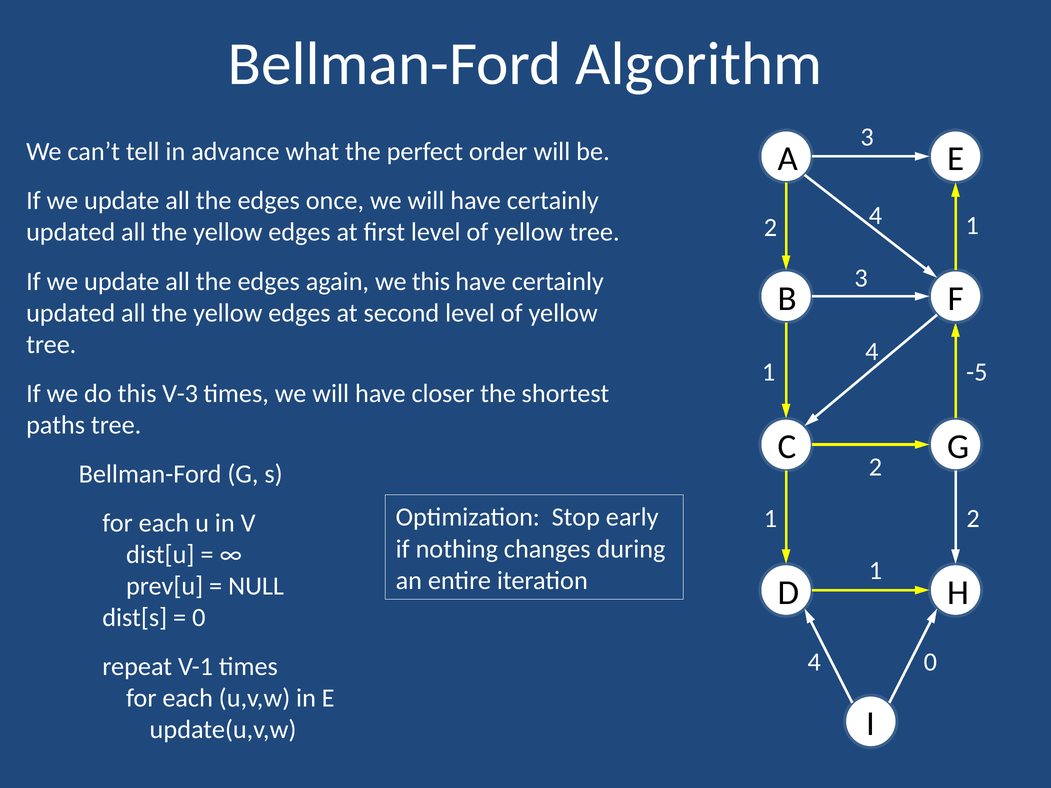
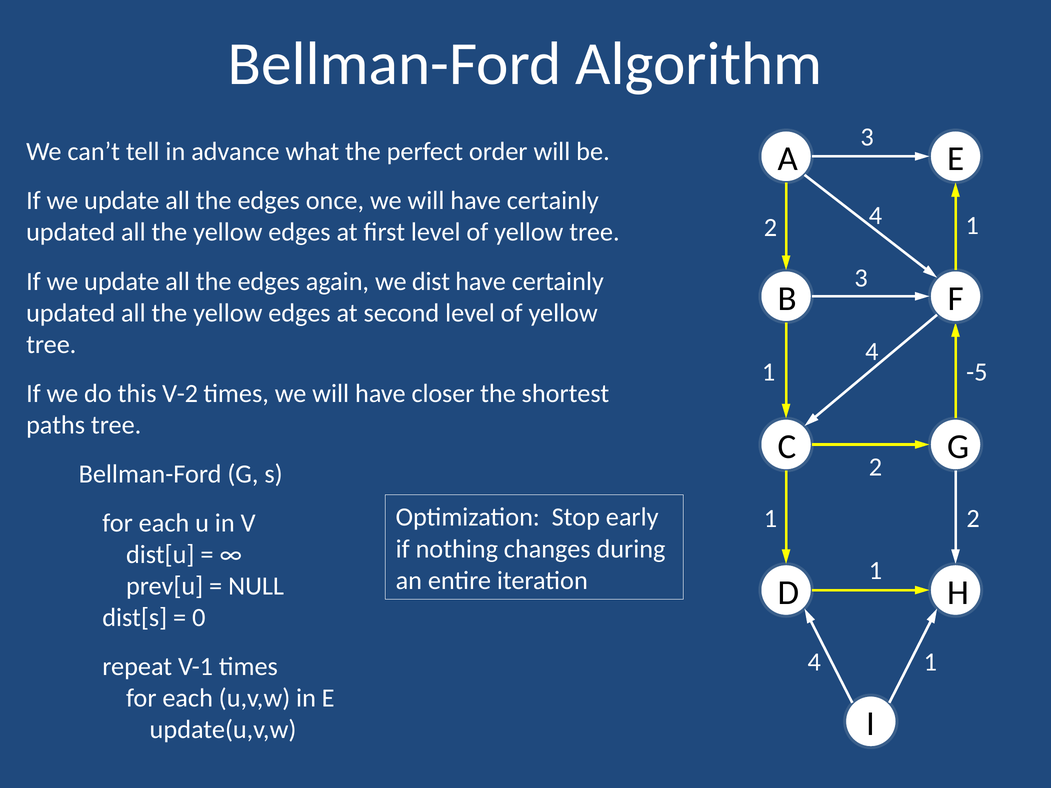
we this: this -> dist
V-3: V-3 -> V-2
0 at (930, 662): 0 -> 1
